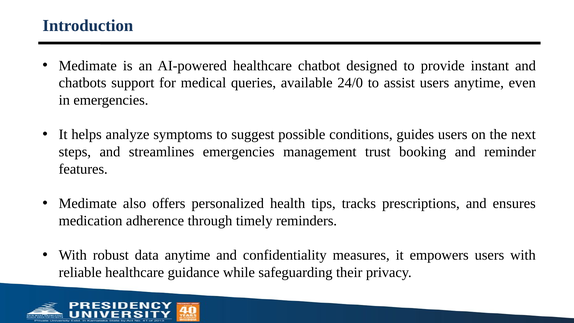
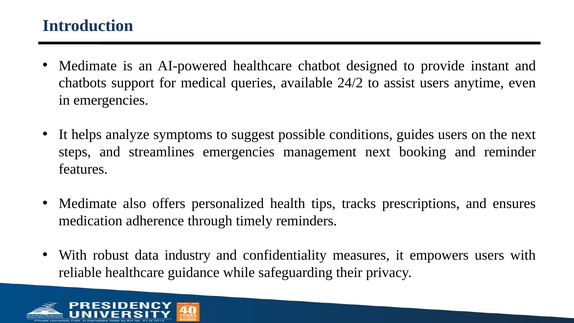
24/0: 24/0 -> 24/2
management trust: trust -> next
data anytime: anytime -> industry
